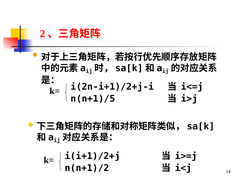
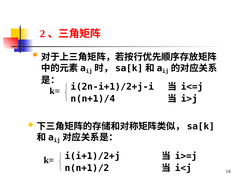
n(n+1)/5: n(n+1)/5 -> n(n+1)/4
